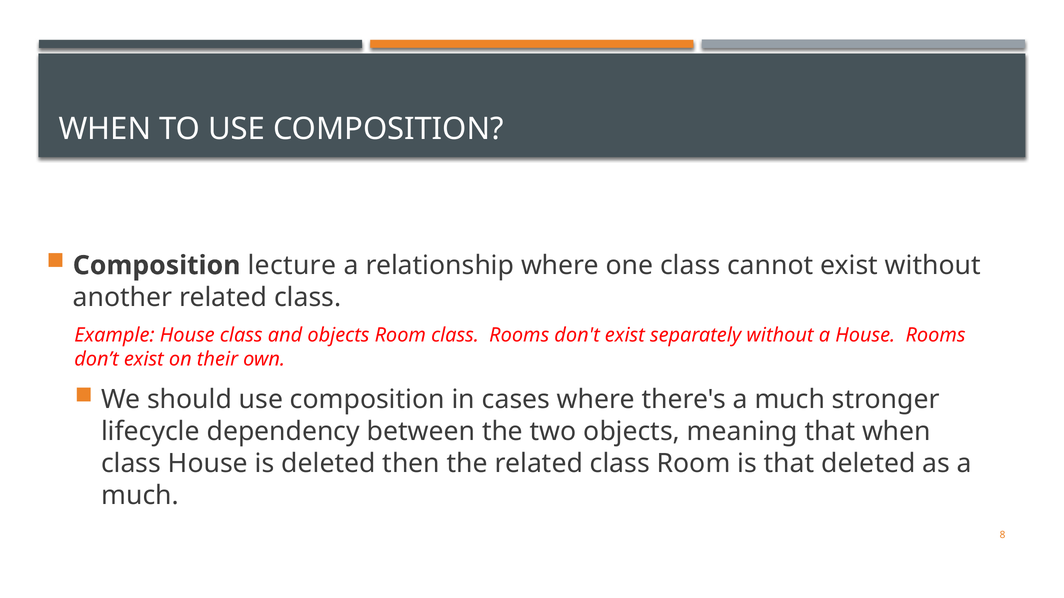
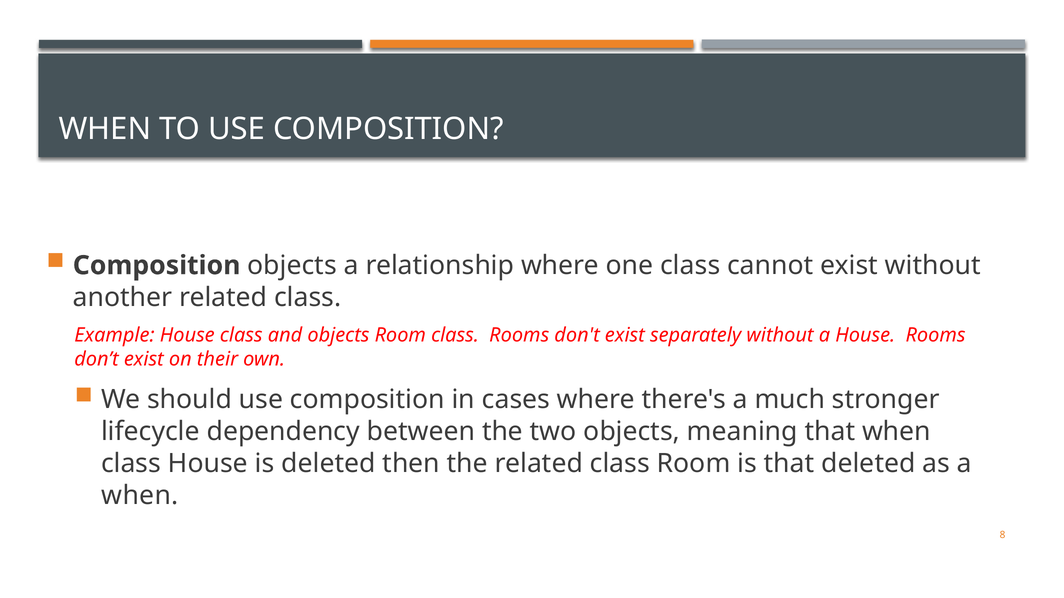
Composition lecture: lecture -> objects
much at (140, 496): much -> when
